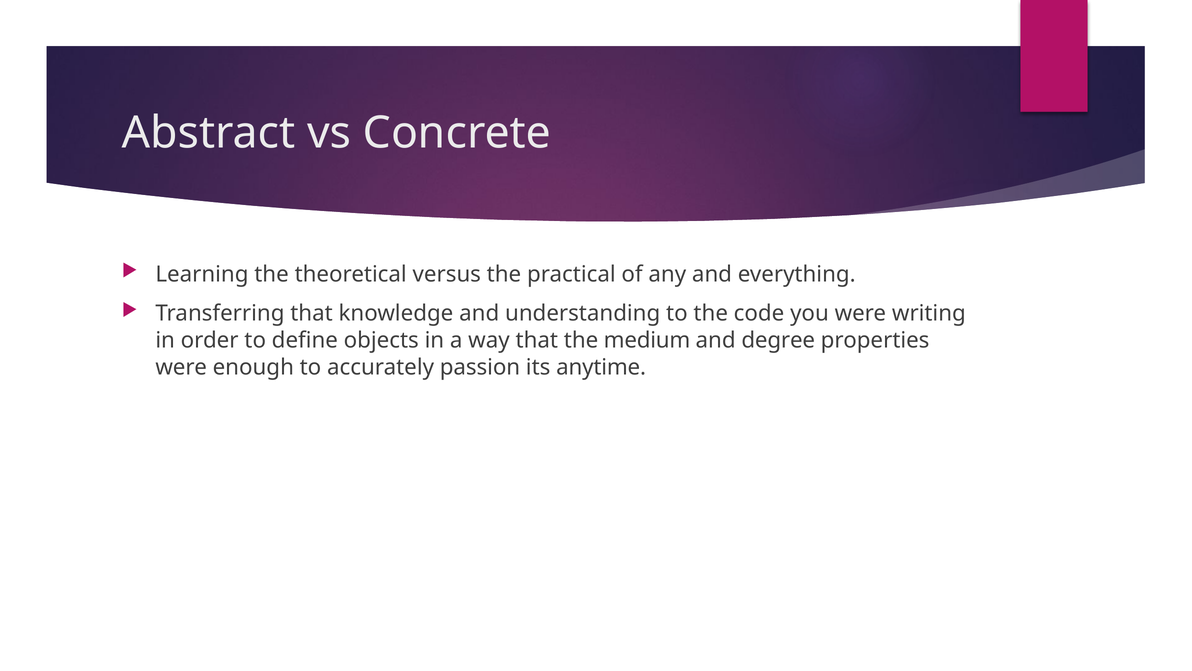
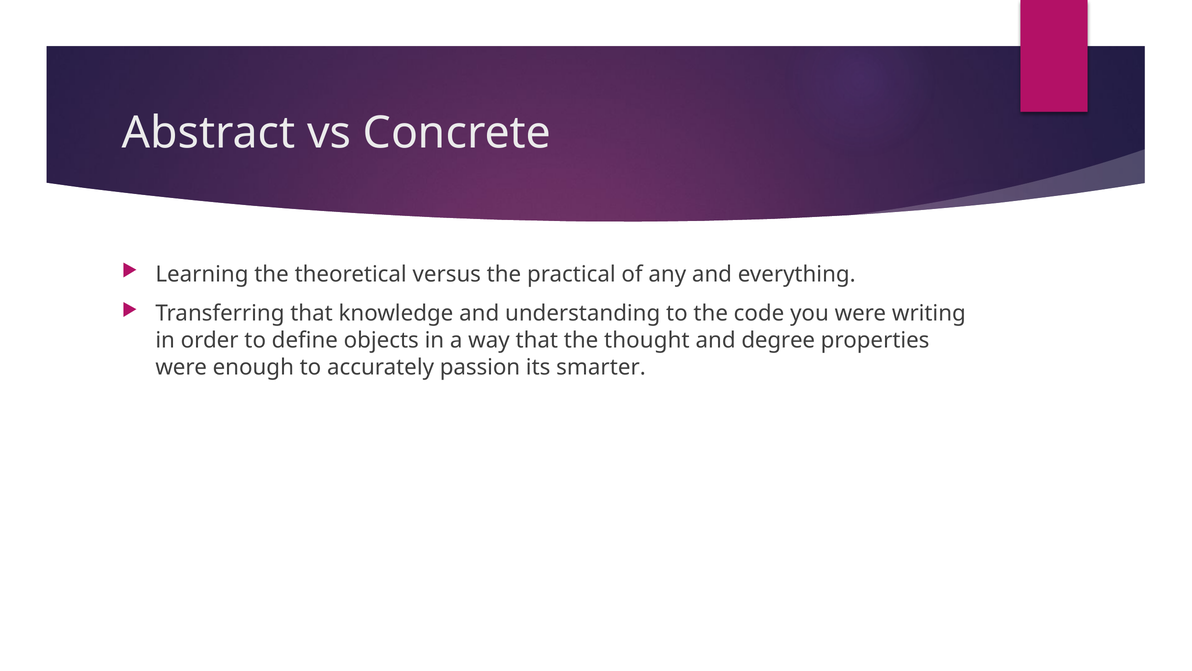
medium: medium -> thought
anytime: anytime -> smarter
